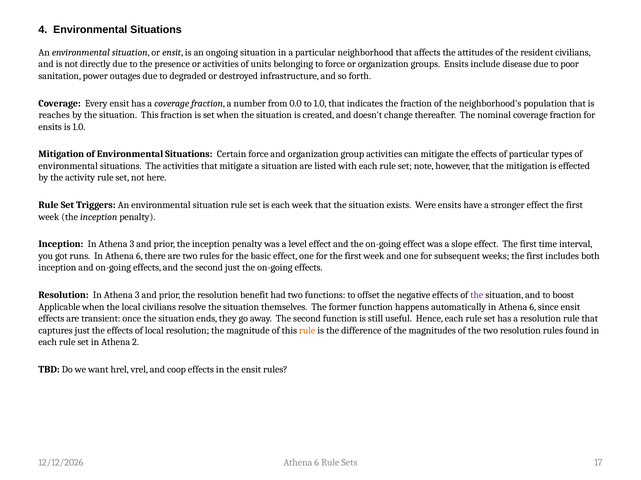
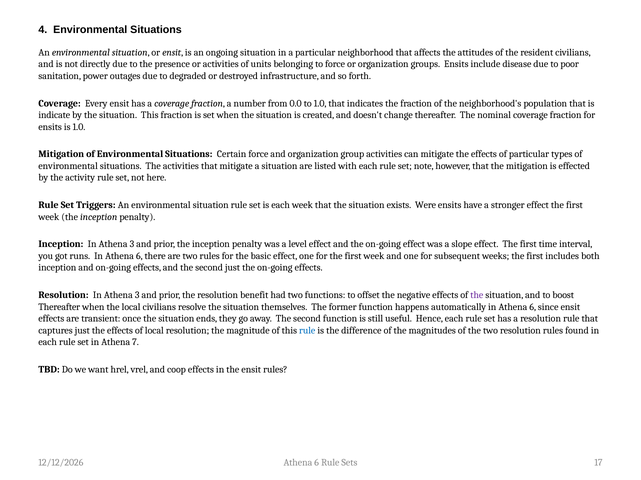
reaches: reaches -> indicate
Applicable at (59, 307): Applicable -> Thereafter
rule at (307, 331) colour: orange -> blue
2: 2 -> 7
